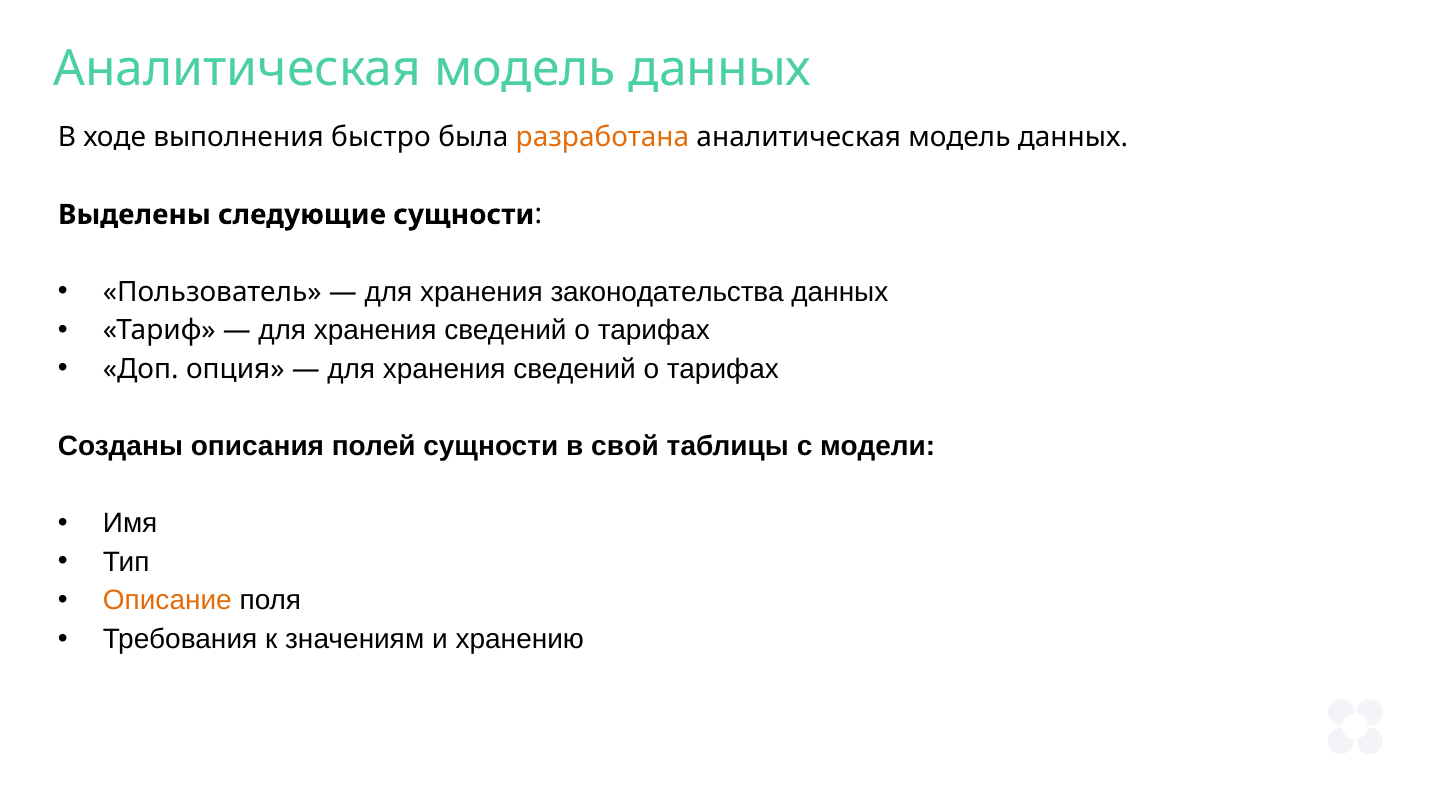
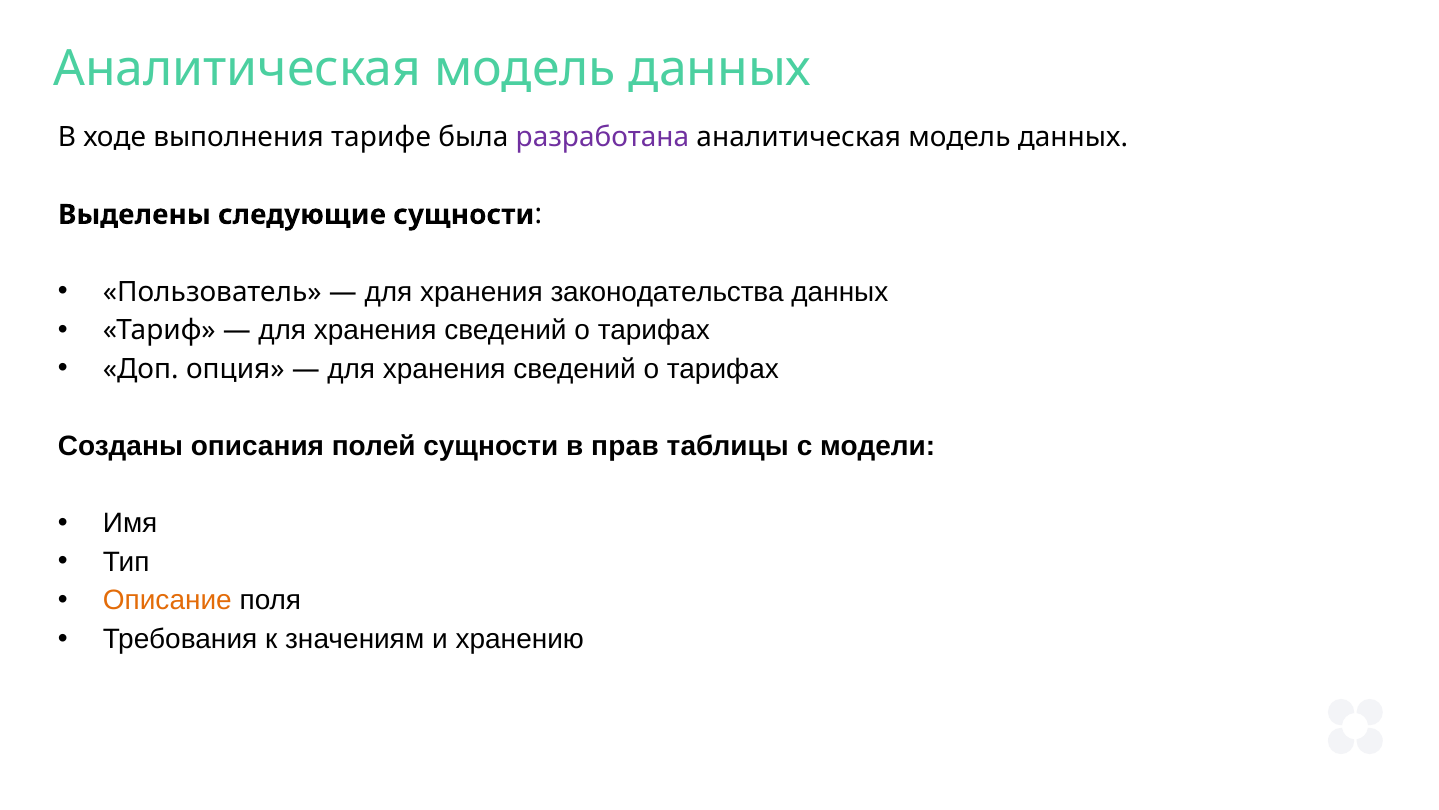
быстро: быстро -> тарифе
разработана colour: orange -> purple
свой: свой -> прав
